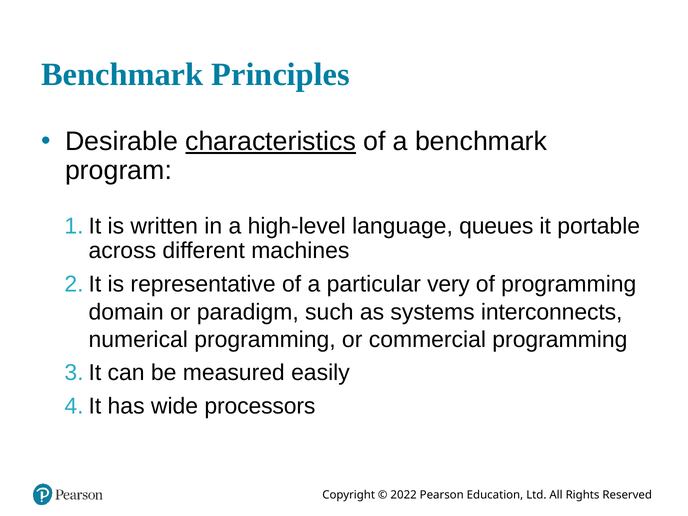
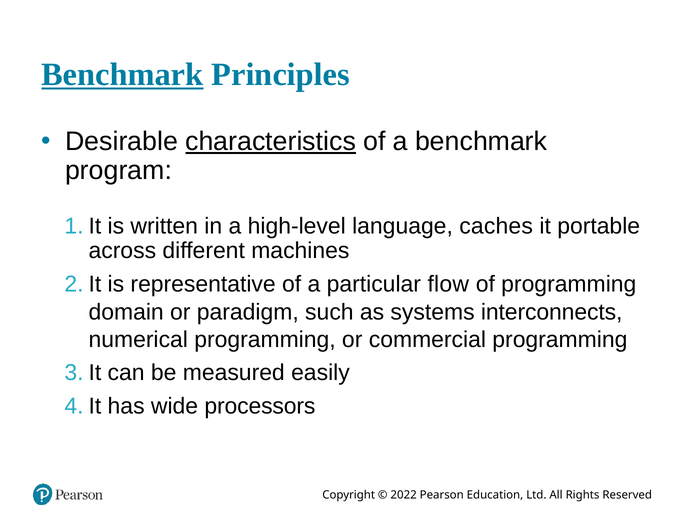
Benchmark at (122, 75) underline: none -> present
queues: queues -> caches
very: very -> flow
